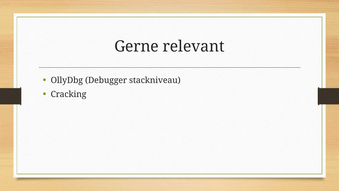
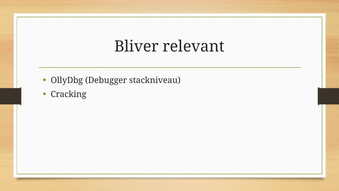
Gerne: Gerne -> Bliver
